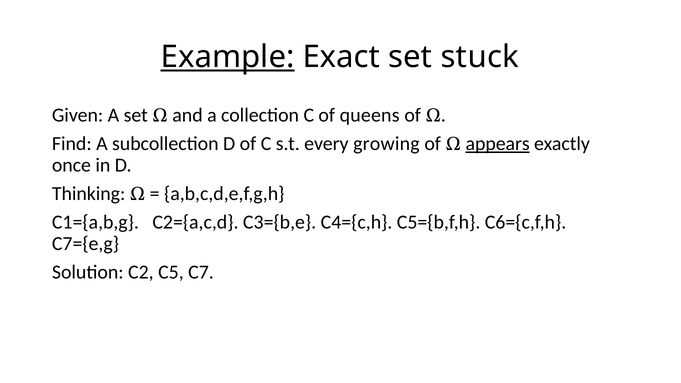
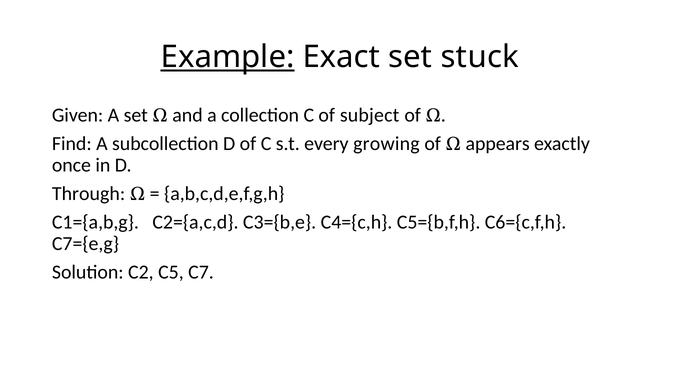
queens: queens -> subject
appears underline: present -> none
Thinking: Thinking -> Through
